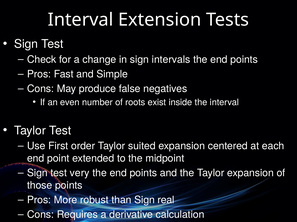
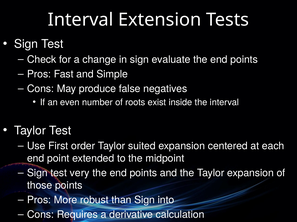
intervals: intervals -> evaluate
real: real -> into
